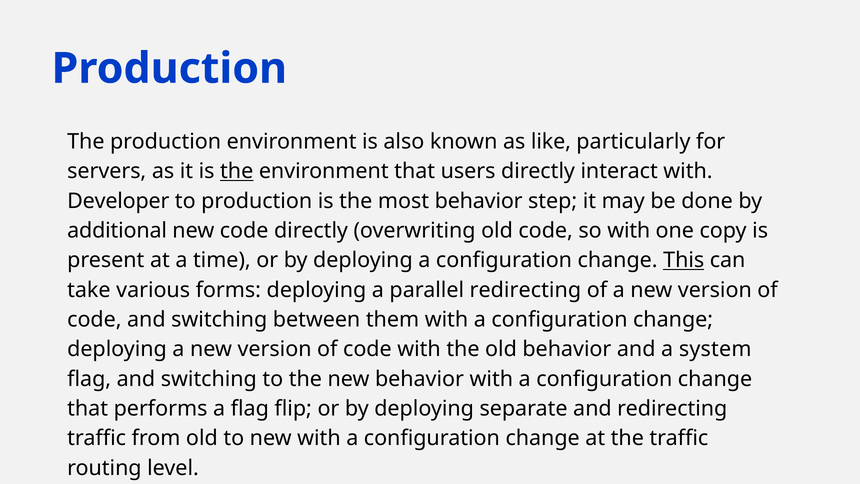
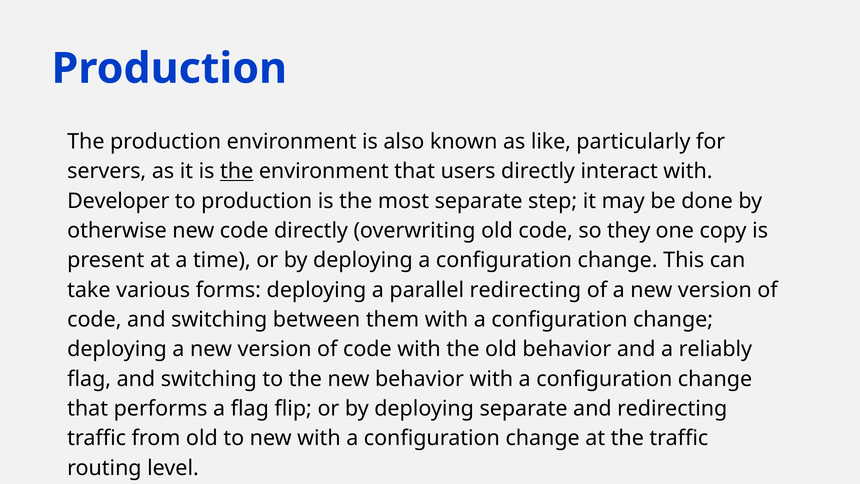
most behavior: behavior -> separate
additional: additional -> otherwise
so with: with -> they
This underline: present -> none
system: system -> reliably
